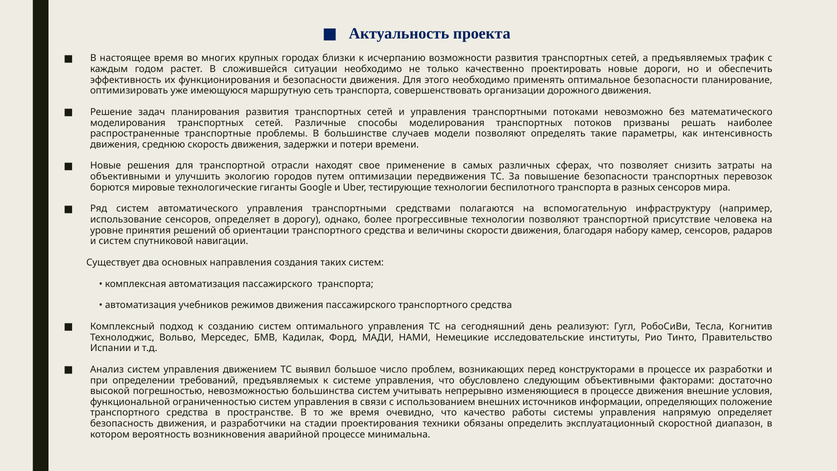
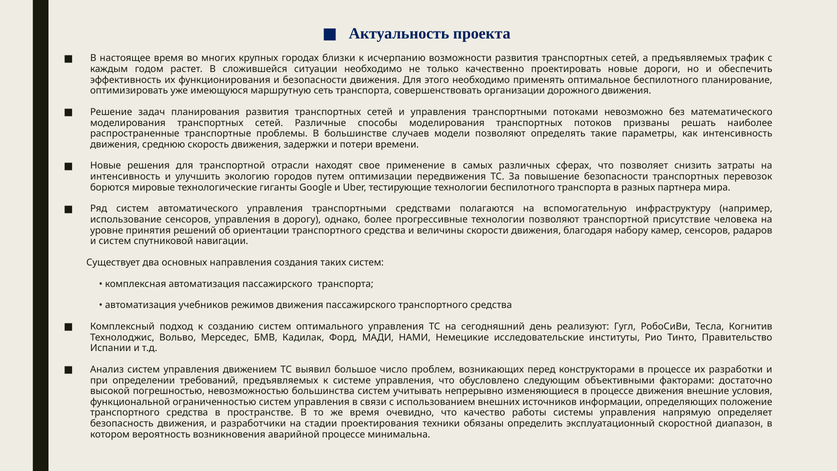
оптимальное безопасности: безопасности -> беспилотного
объективными at (125, 177): объективными -> интенсивность
разных сенсоров: сенсоров -> партнера
сенсоров определяет: определяет -> управления
